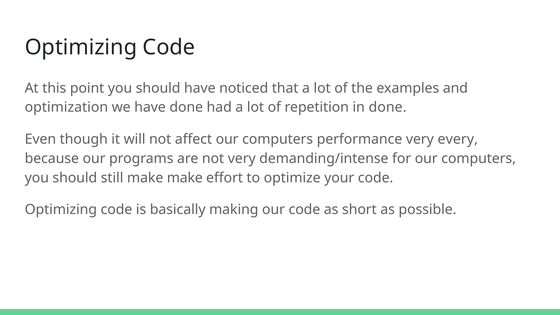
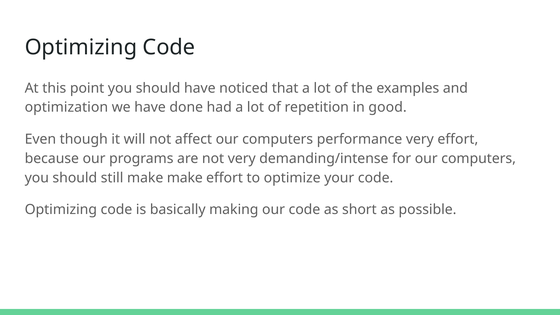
in done: done -> good
very every: every -> effort
